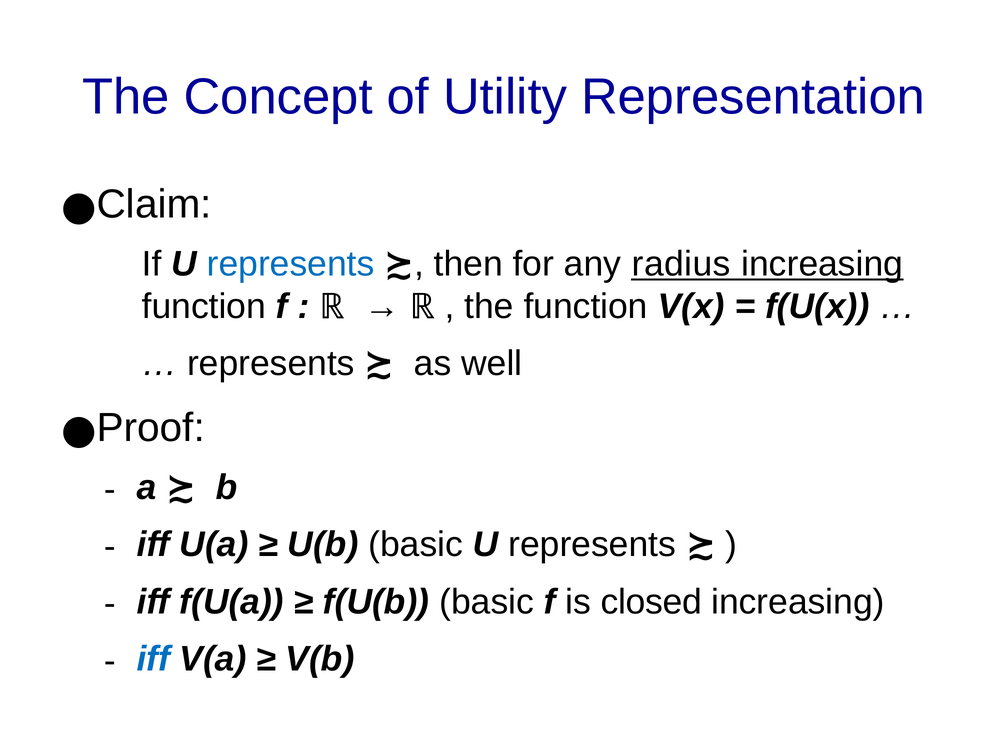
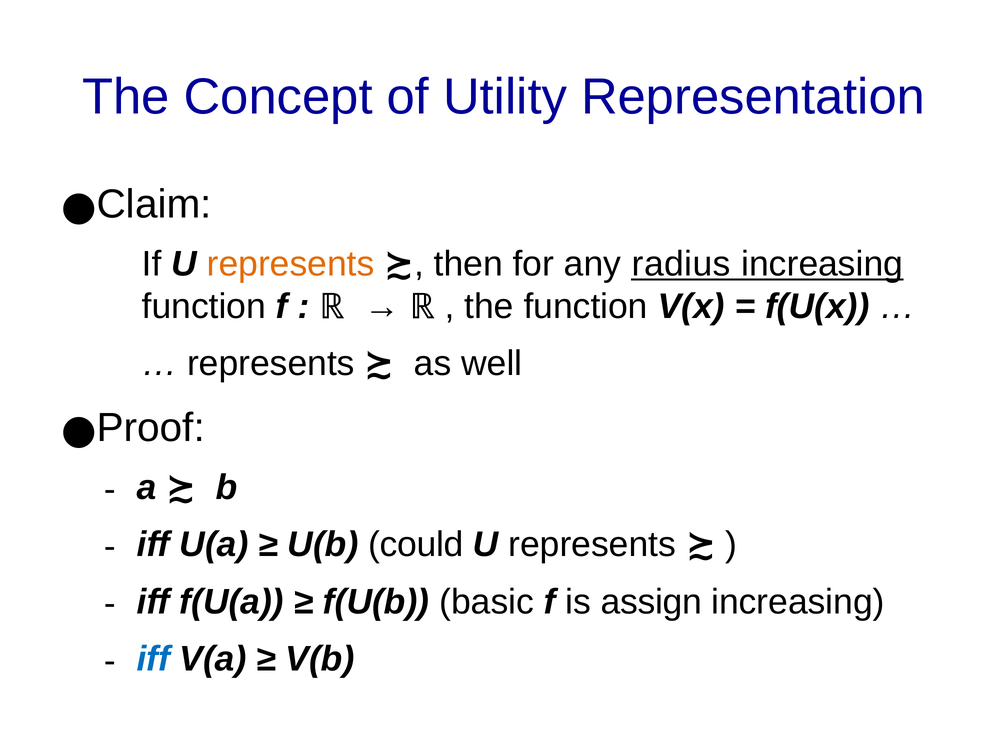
represents at (291, 264) colour: blue -> orange
U(b basic: basic -> could
closed: closed -> assign
